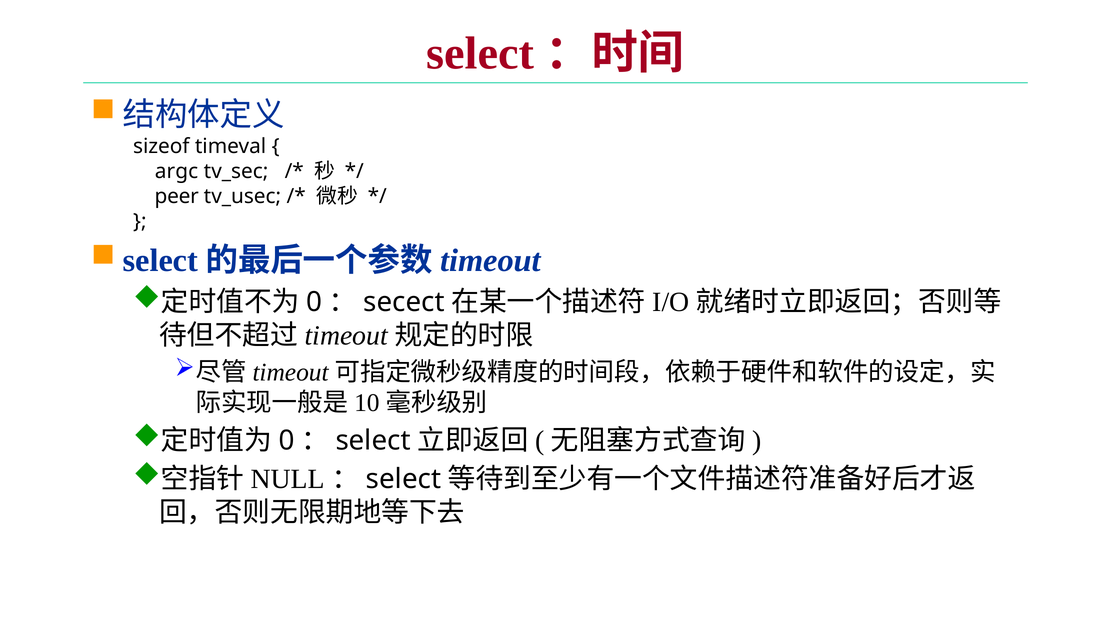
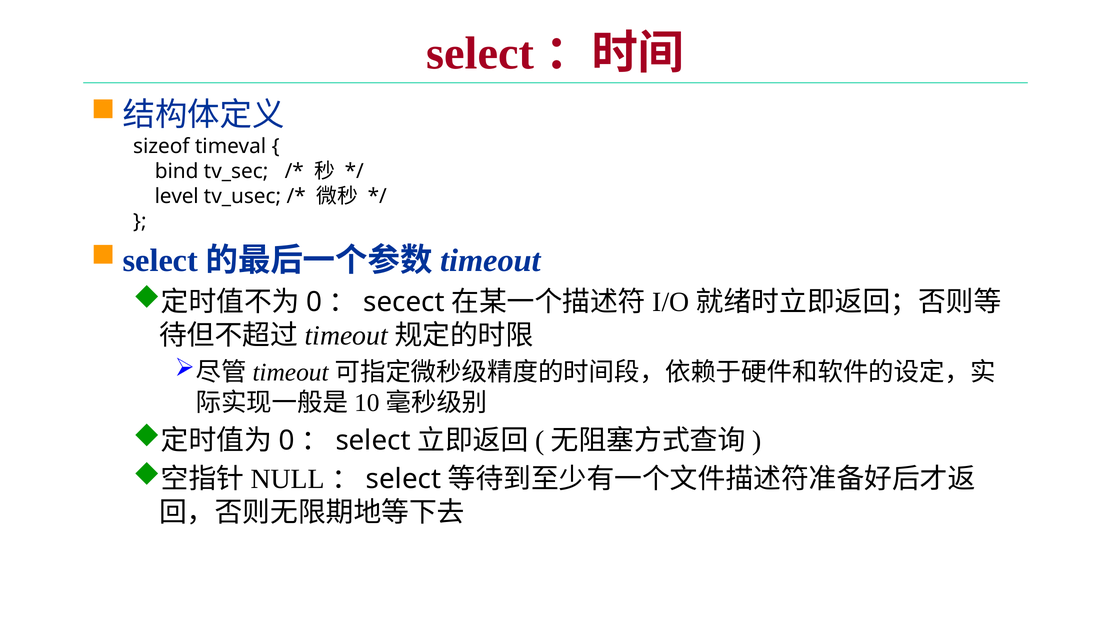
argc: argc -> bind
peer: peer -> level
